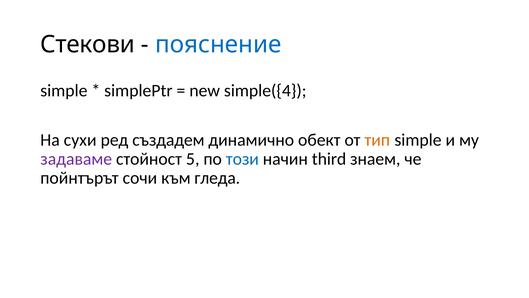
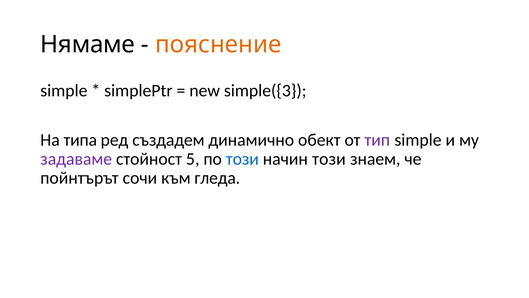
Стекови: Стекови -> Нямаме
пояснение colour: blue -> orange
simple({4: simple({4 -> simple({3
сухи: сухи -> типа
тип colour: orange -> purple
начин third: third -> този
